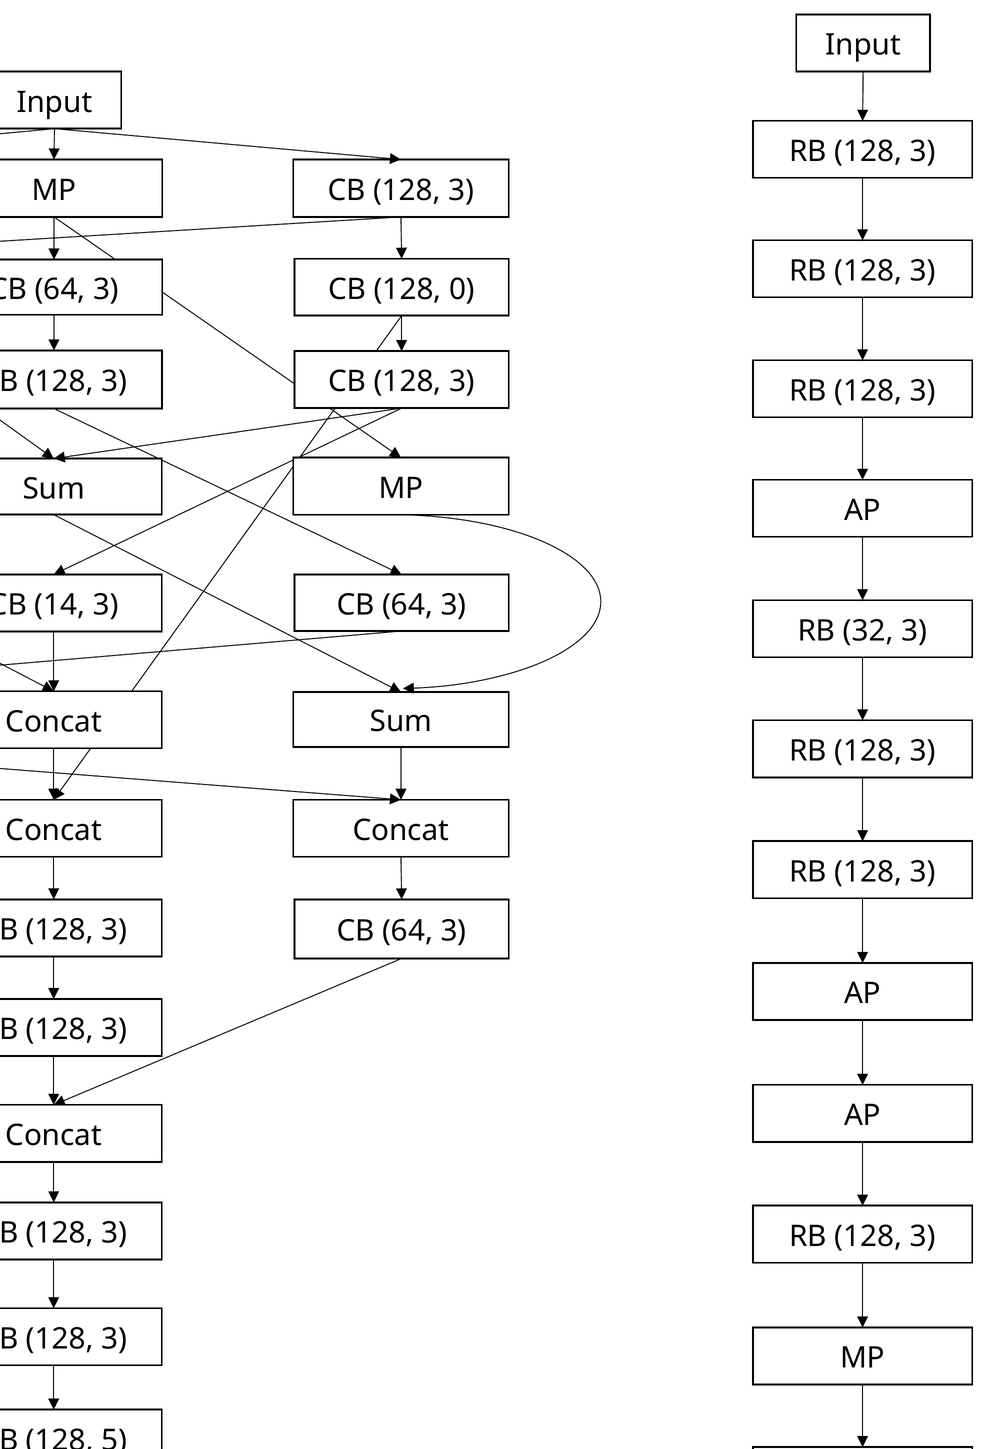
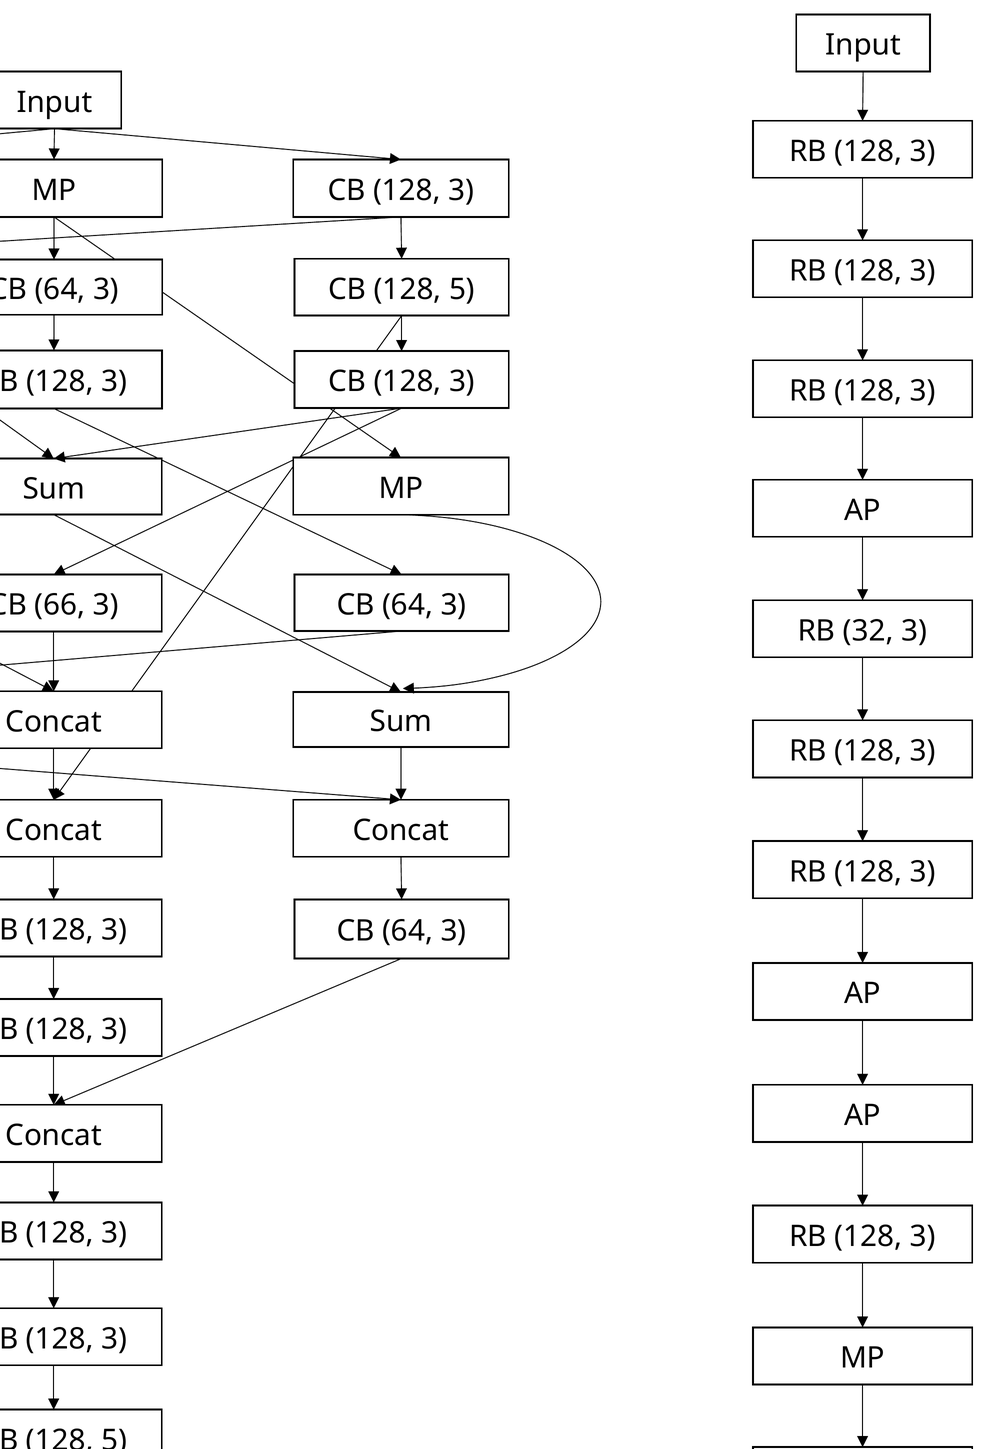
0 at (462, 289): 0 -> 5
14: 14 -> 66
